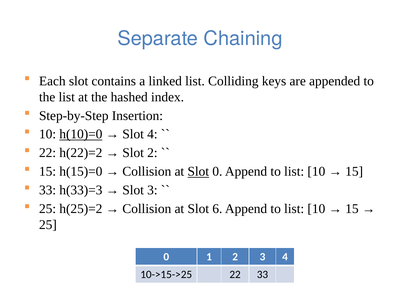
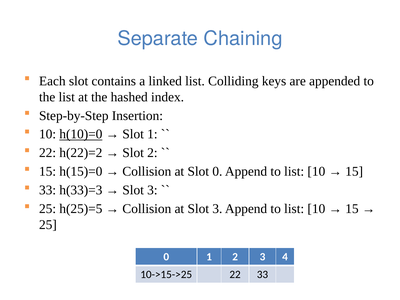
Slot 4: 4 -> 1
Slot at (198, 172) underline: present -> none
h(25)=2: h(25)=2 -> h(25)=5
at Slot 6: 6 -> 3
